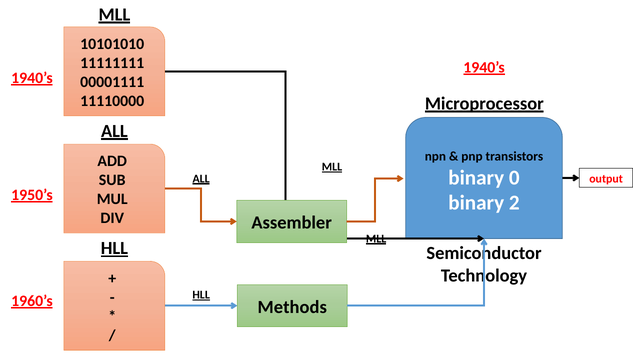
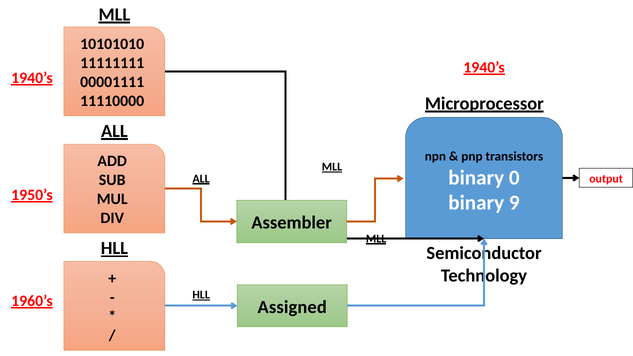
2: 2 -> 9
Methods: Methods -> Assigned
